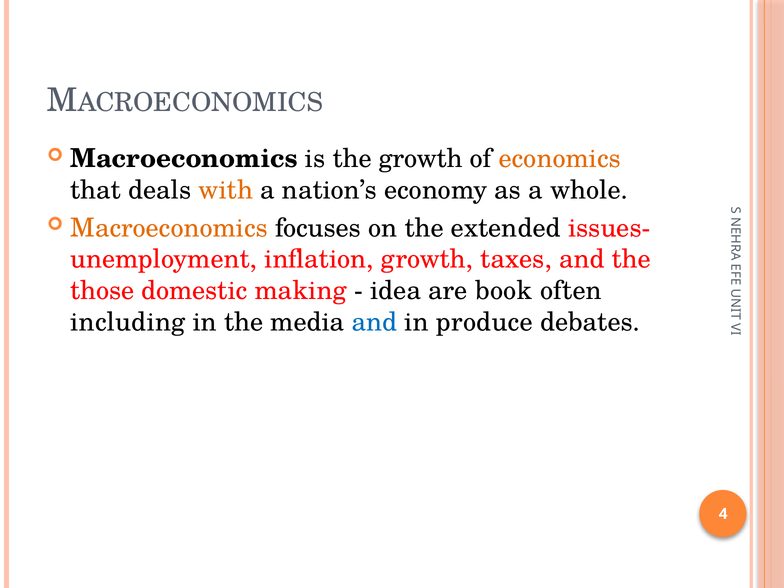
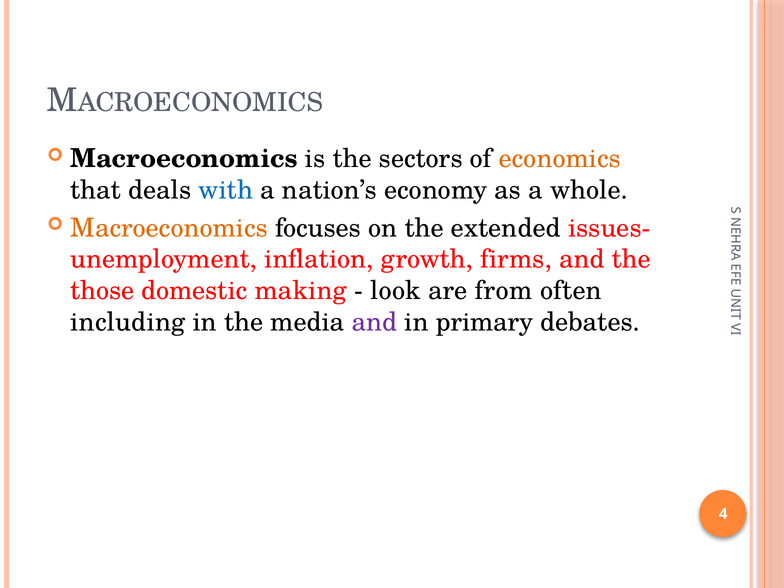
the growth: growth -> sectors
with colour: orange -> blue
taxes: taxes -> firms
idea: idea -> look
book: book -> from
and at (374, 322) colour: blue -> purple
produce: produce -> primary
